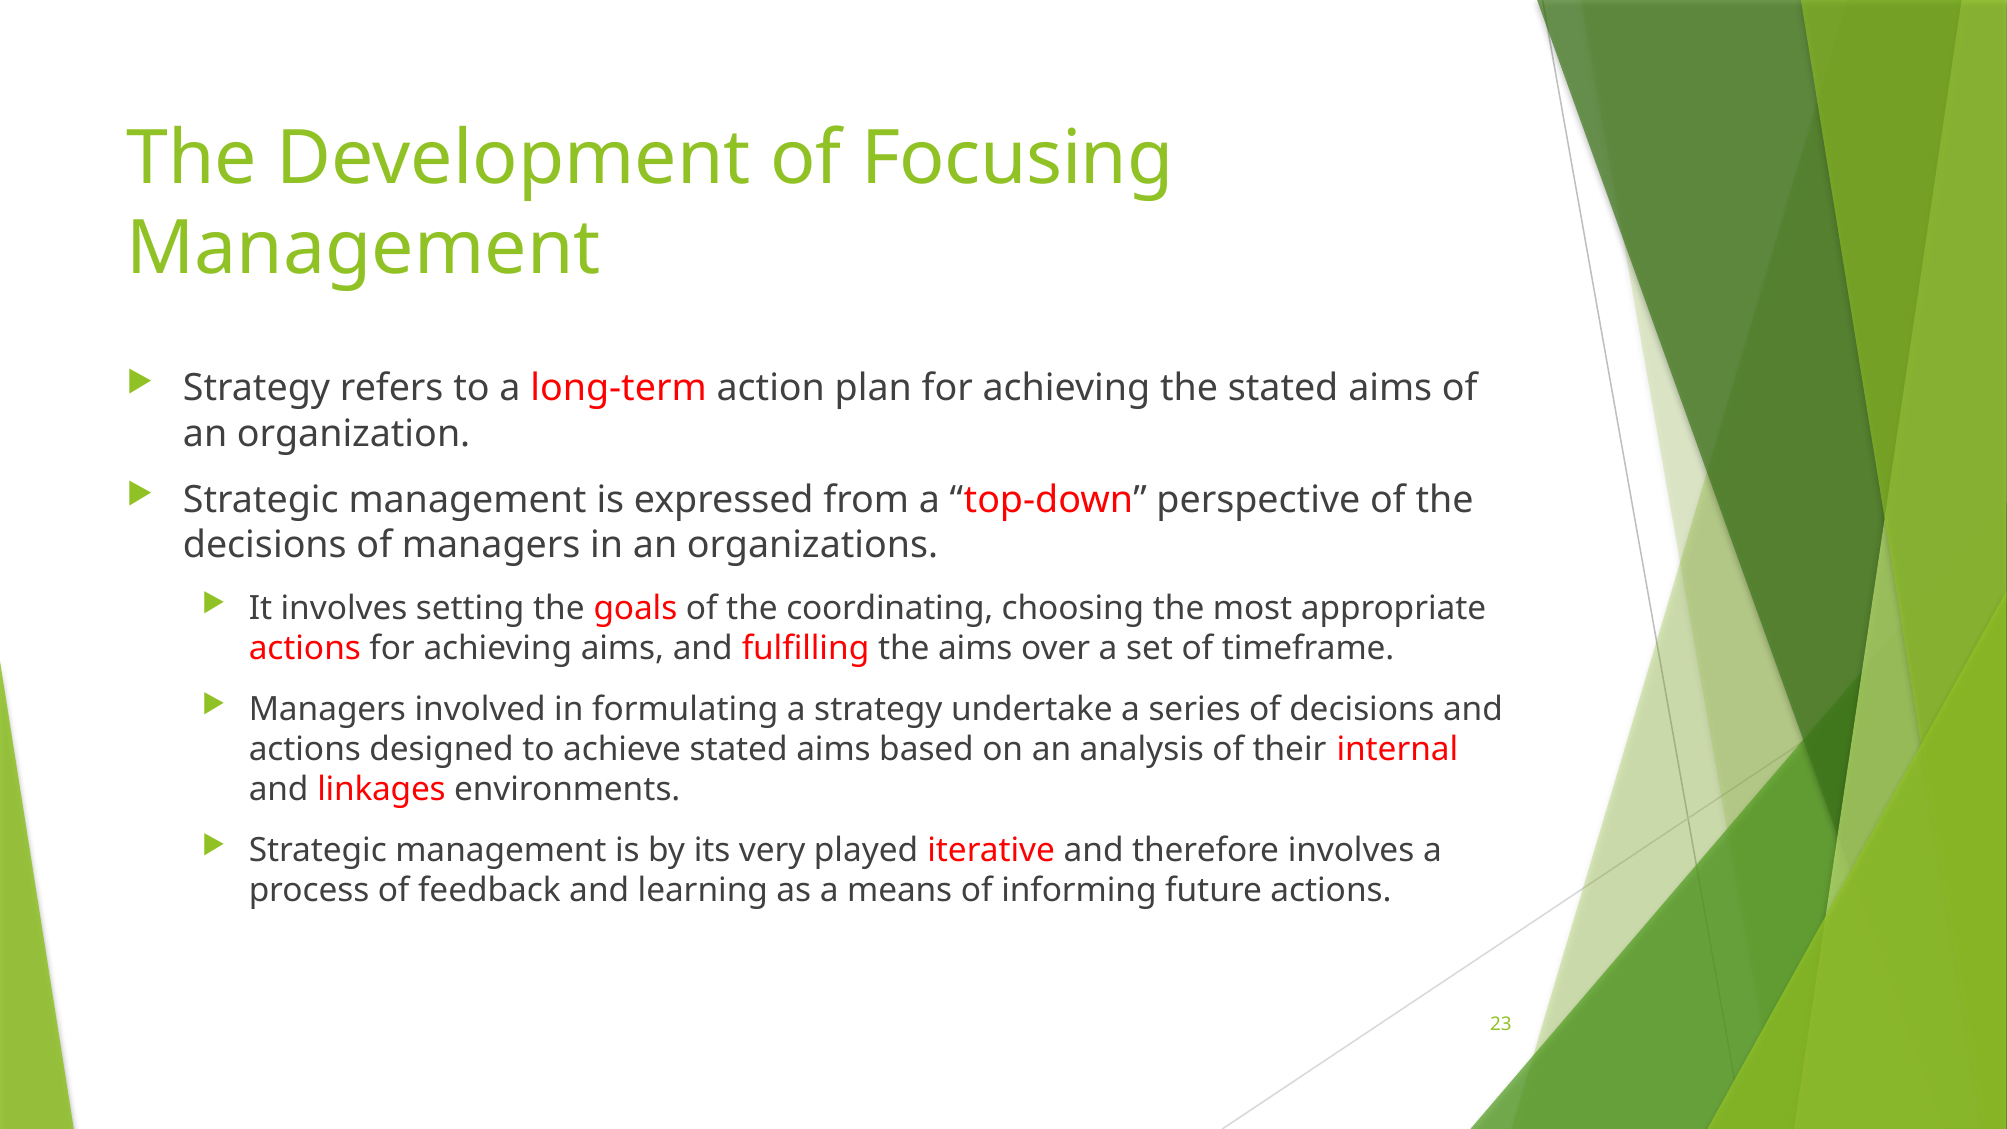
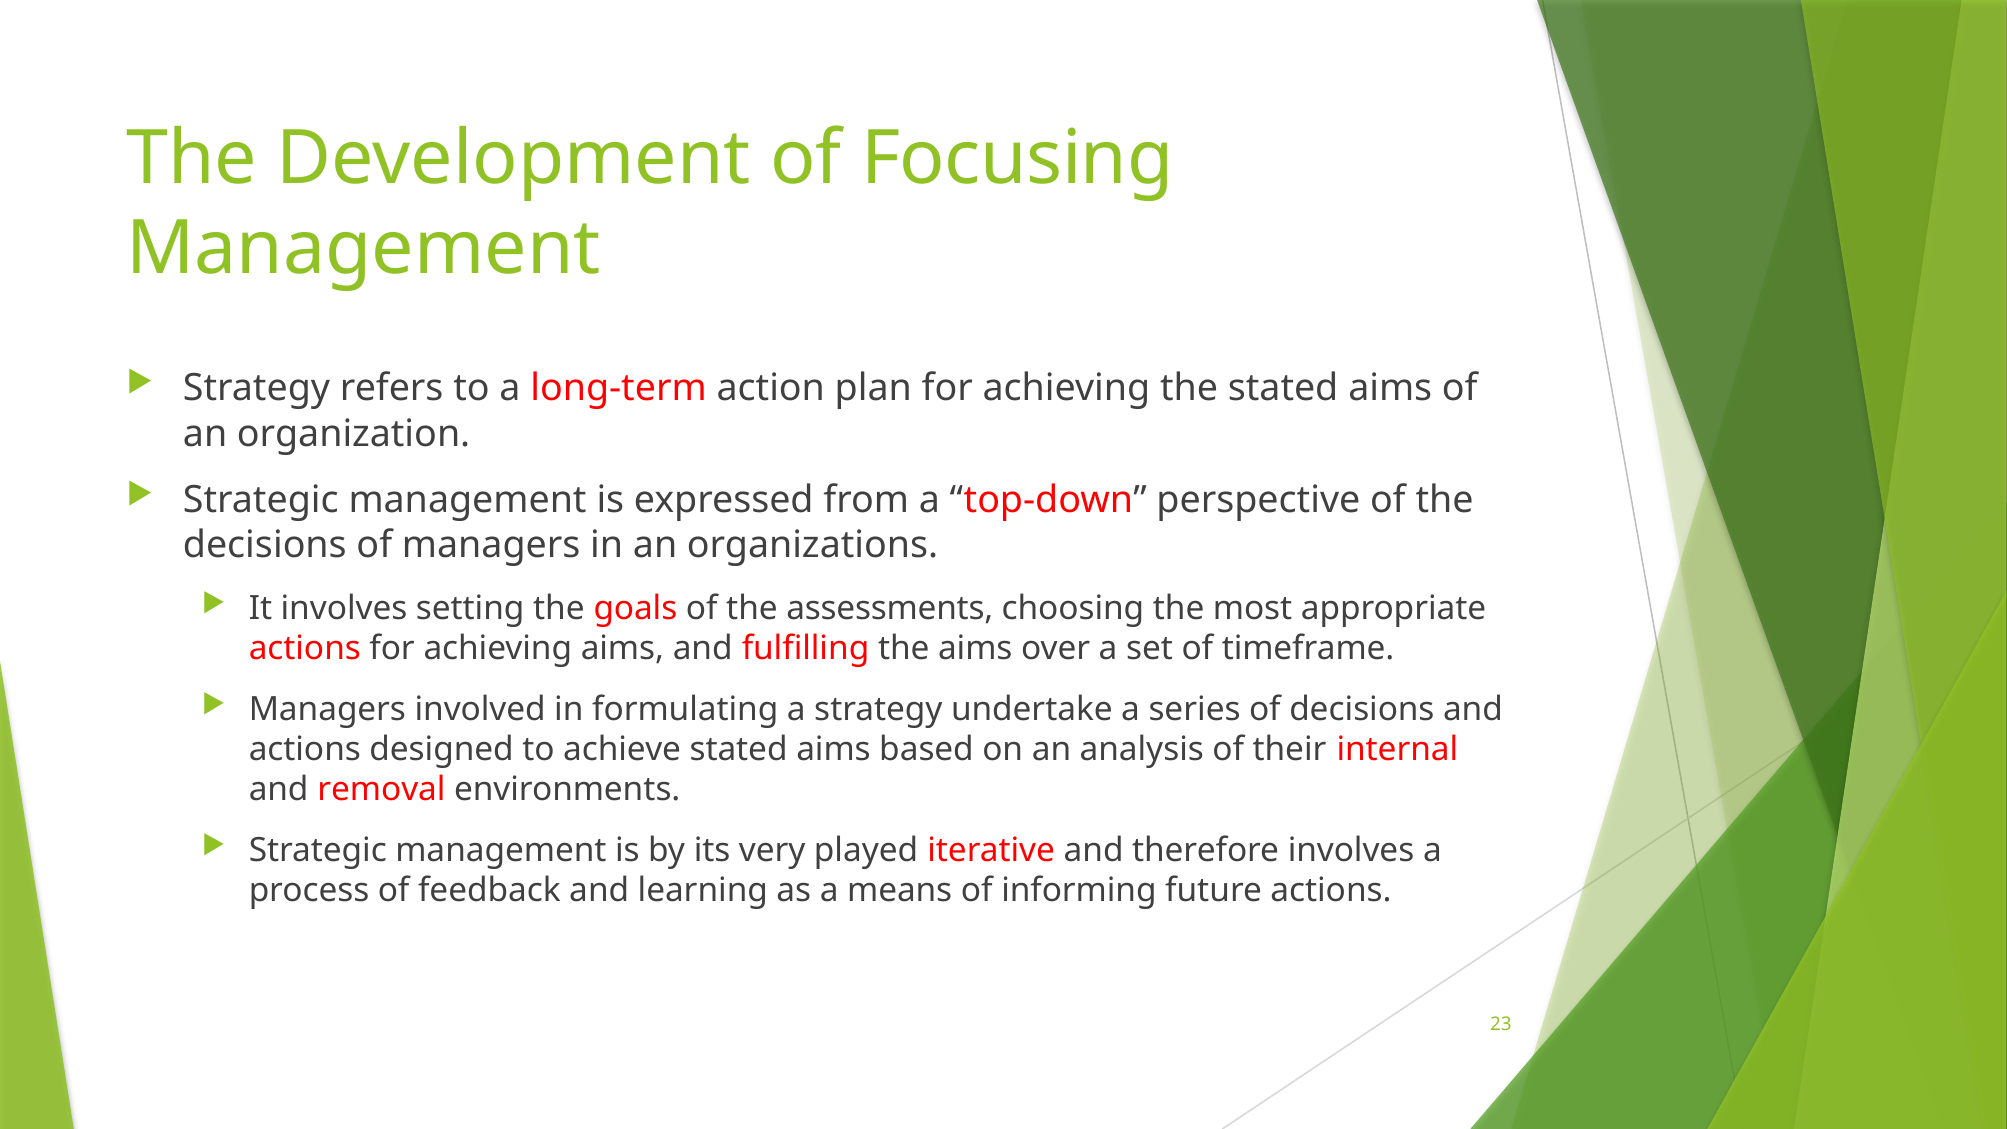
coordinating: coordinating -> assessments
linkages: linkages -> removal
